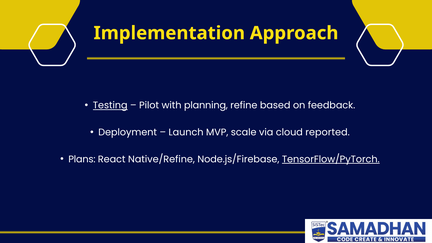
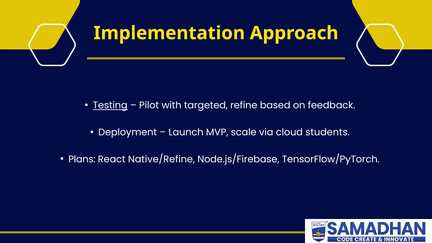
planning: planning -> targeted
reported: reported -> students
TensorFlow/PyTorch underline: present -> none
